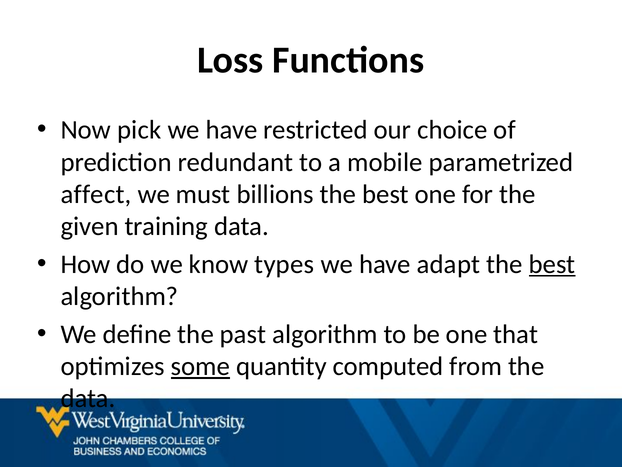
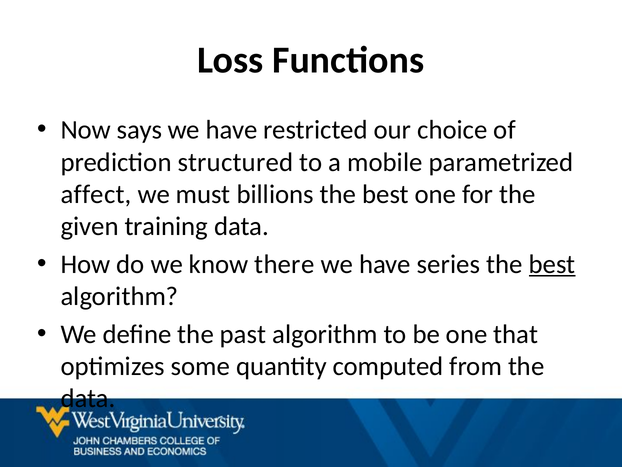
pick: pick -> says
redundant: redundant -> structured
types: types -> there
adapt: adapt -> series
some underline: present -> none
